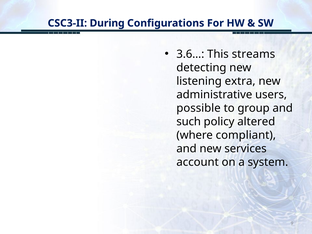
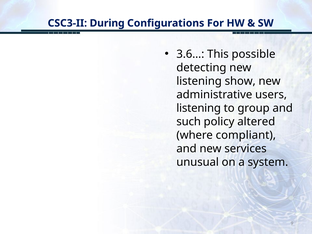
streams: streams -> possible
extra: extra -> show
possible at (199, 108): possible -> listening
account: account -> unusual
